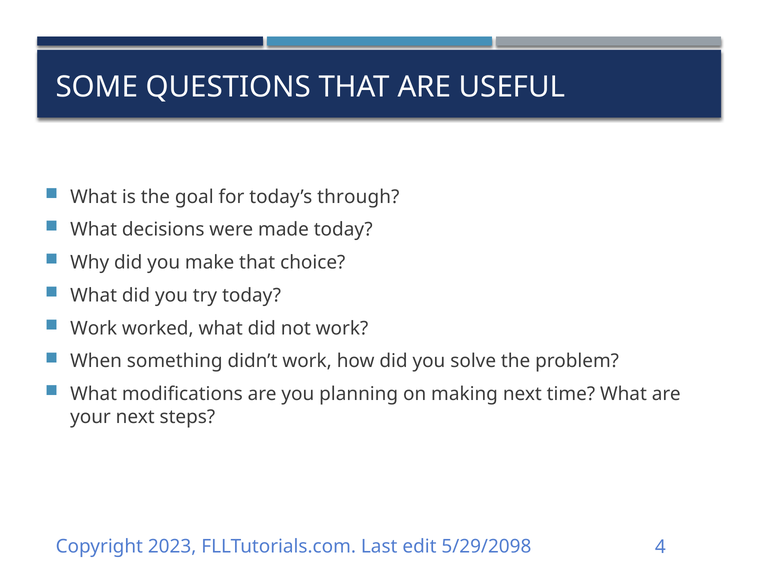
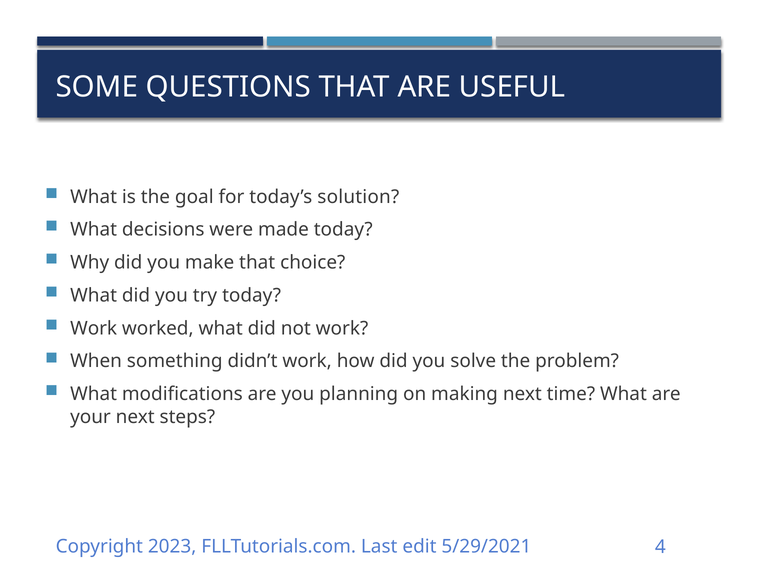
through: through -> solution
5/29/2098: 5/29/2098 -> 5/29/2021
